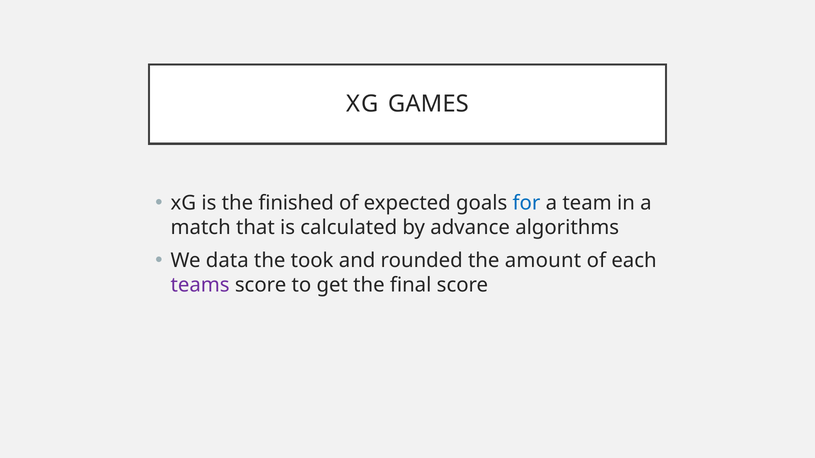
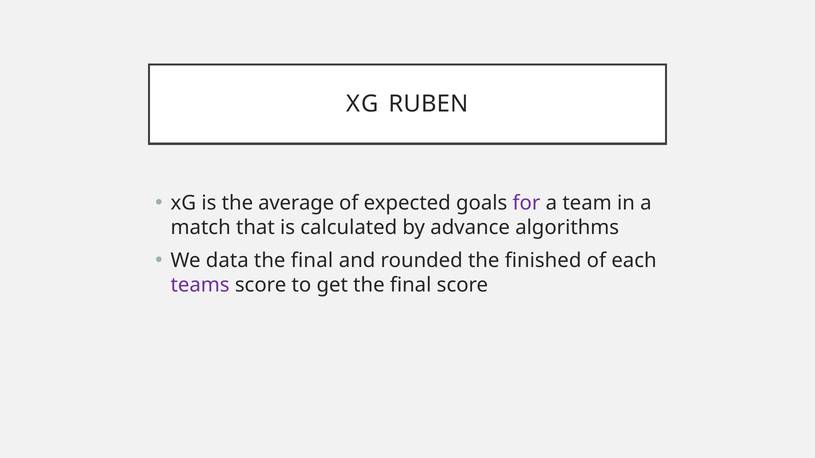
GAMES: GAMES -> RUBEN
finished: finished -> average
for colour: blue -> purple
took at (312, 261): took -> final
amount: amount -> finished
